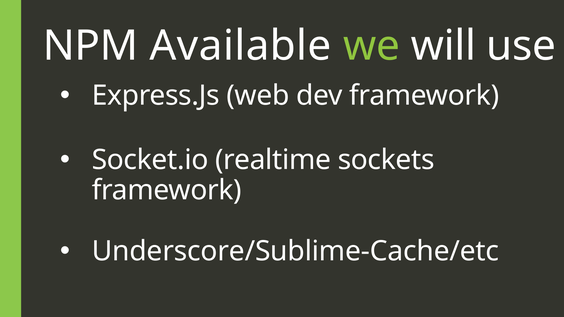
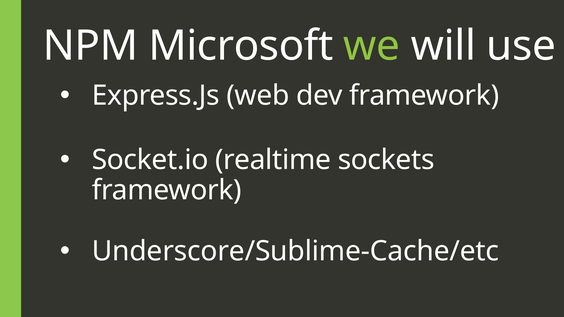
Available: Available -> Microsoft
